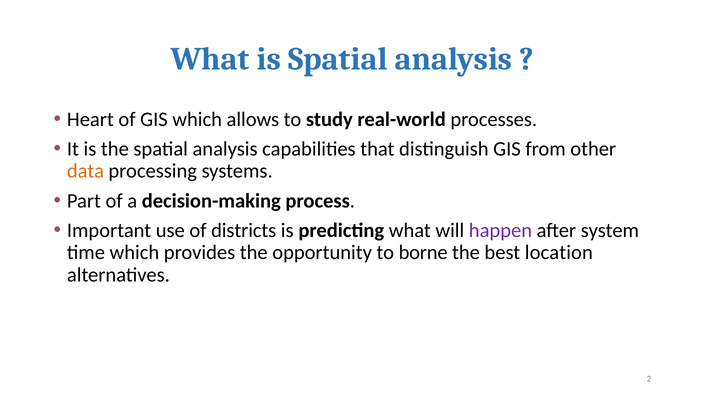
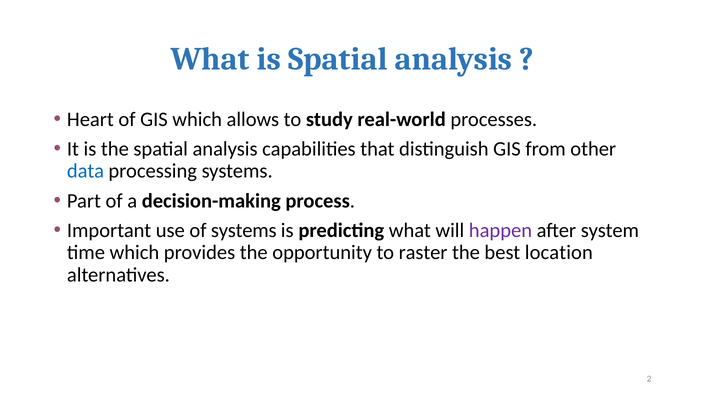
data colour: orange -> blue
of districts: districts -> systems
borne: borne -> raster
